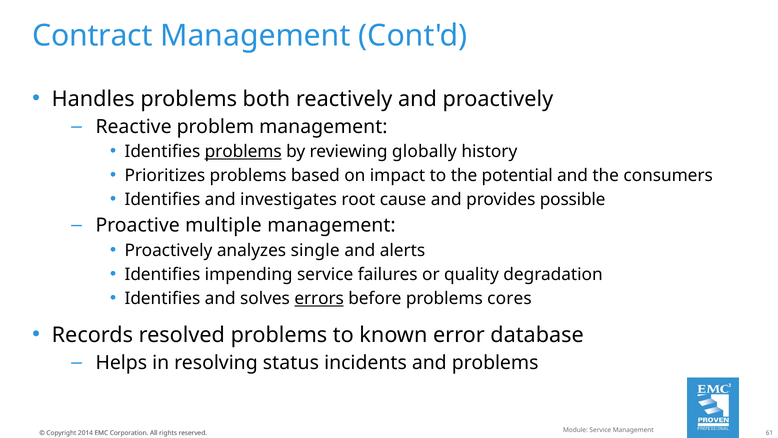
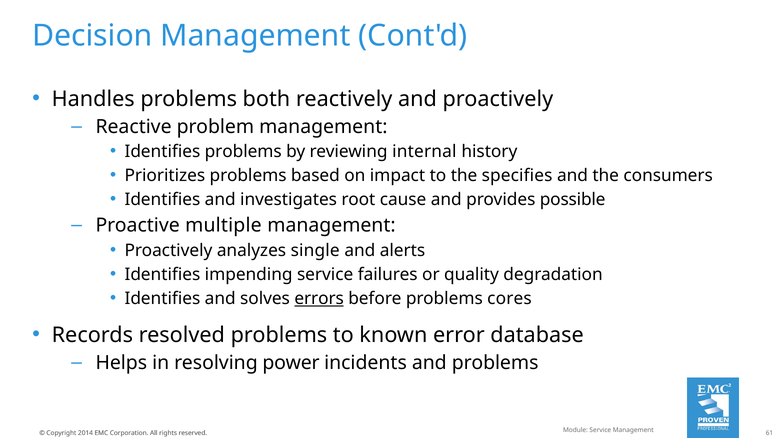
Contract: Contract -> Decision
problems at (243, 152) underline: present -> none
globally: globally -> internal
potential: potential -> specifies
status: status -> power
